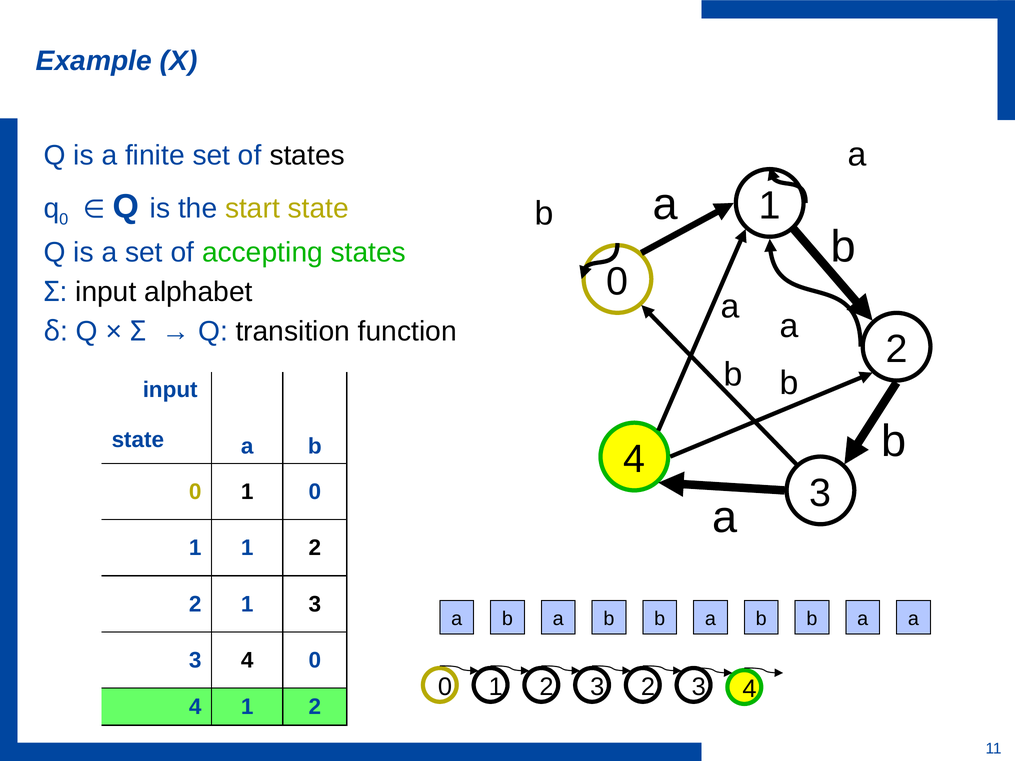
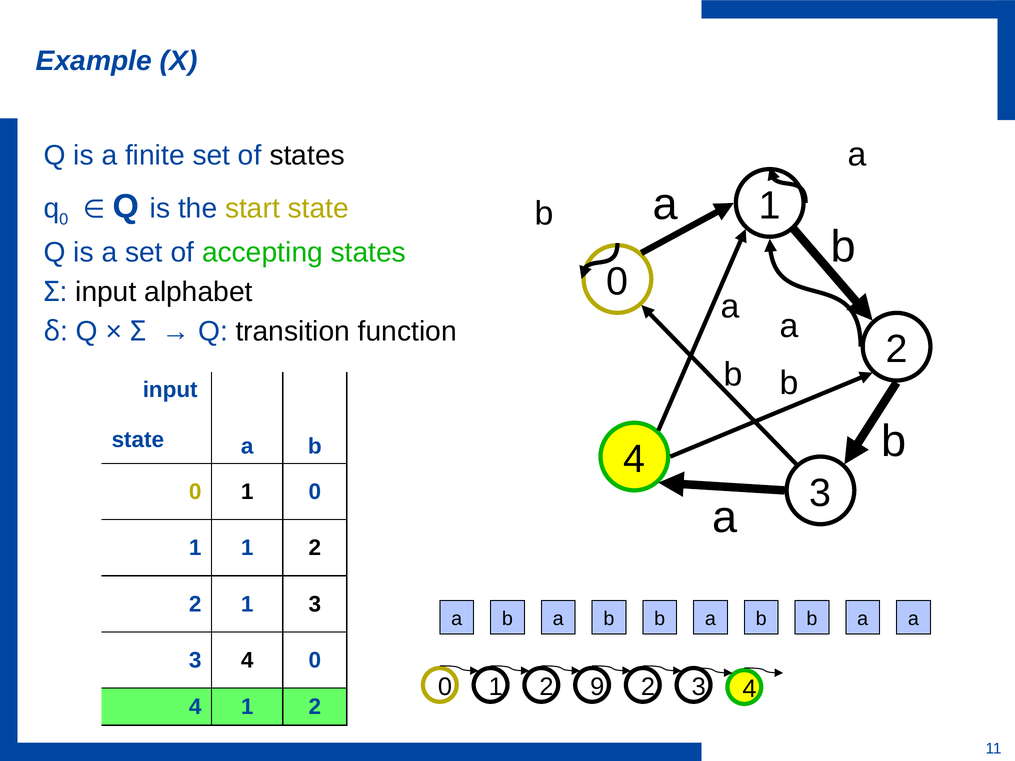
1 2 3: 3 -> 9
